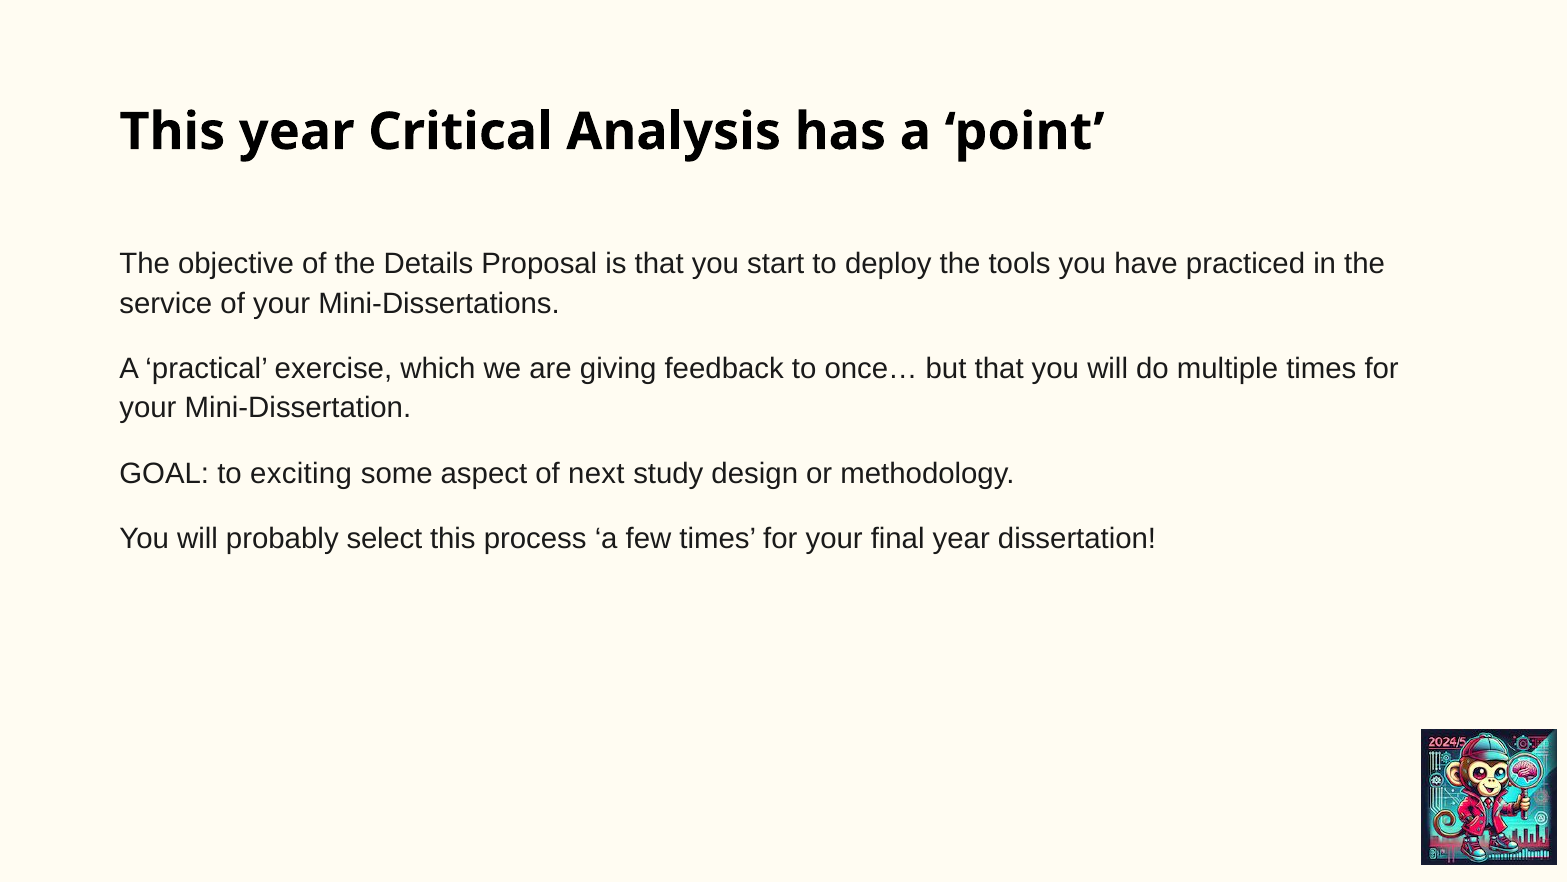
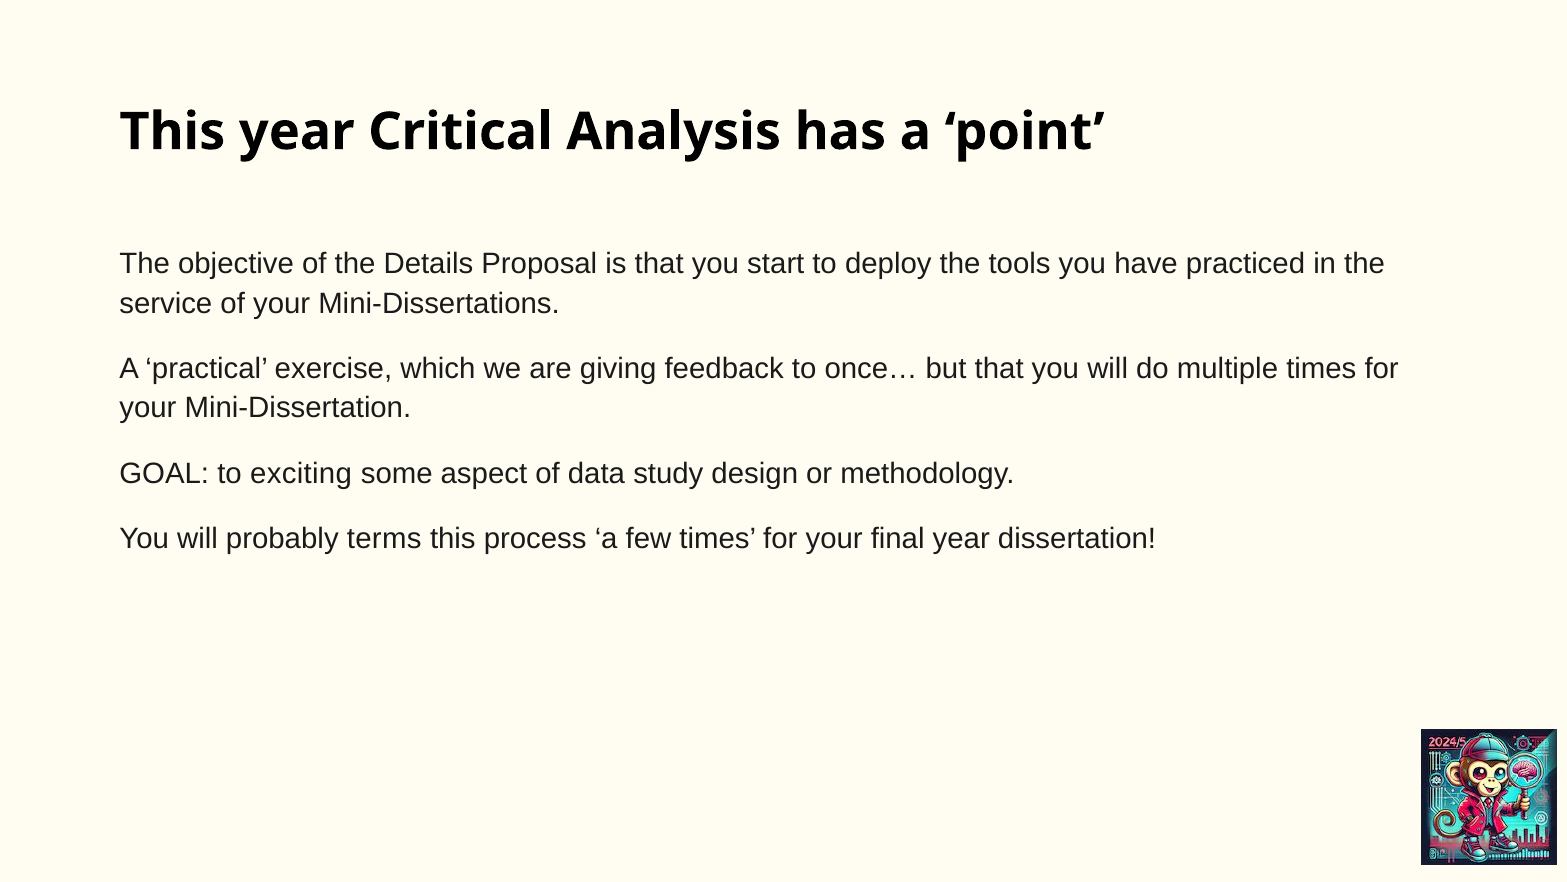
next: next -> data
select: select -> terms
